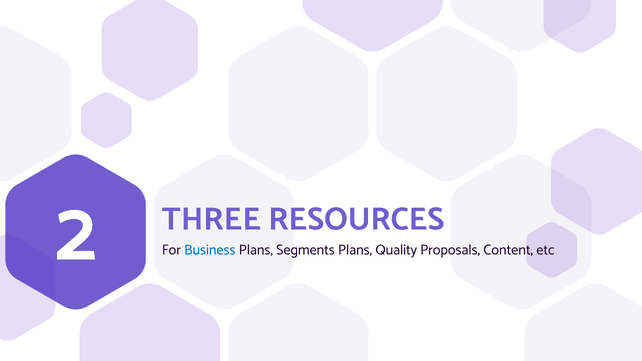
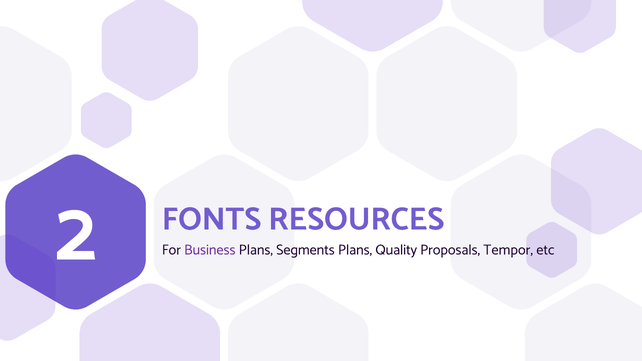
THREE: THREE -> FONTS
Business colour: blue -> purple
Content: Content -> Tempor
